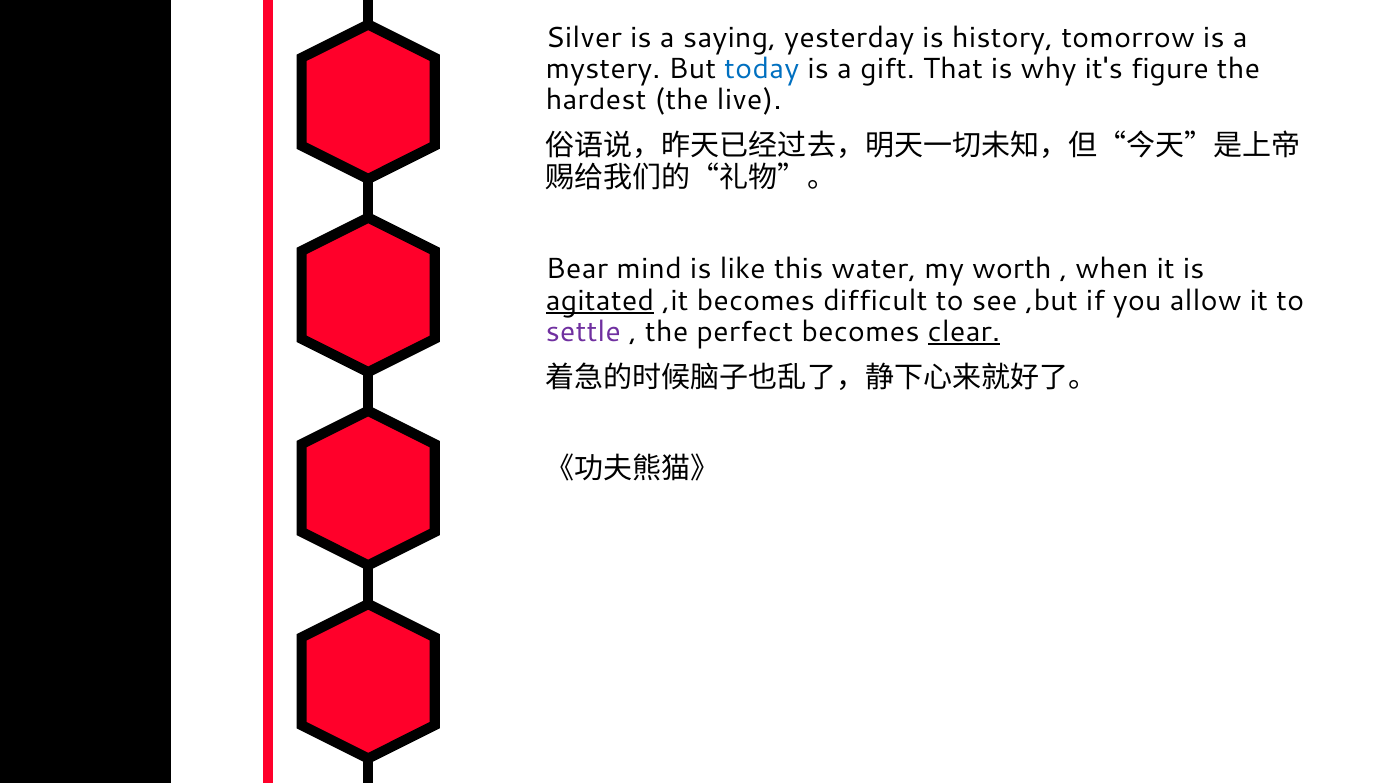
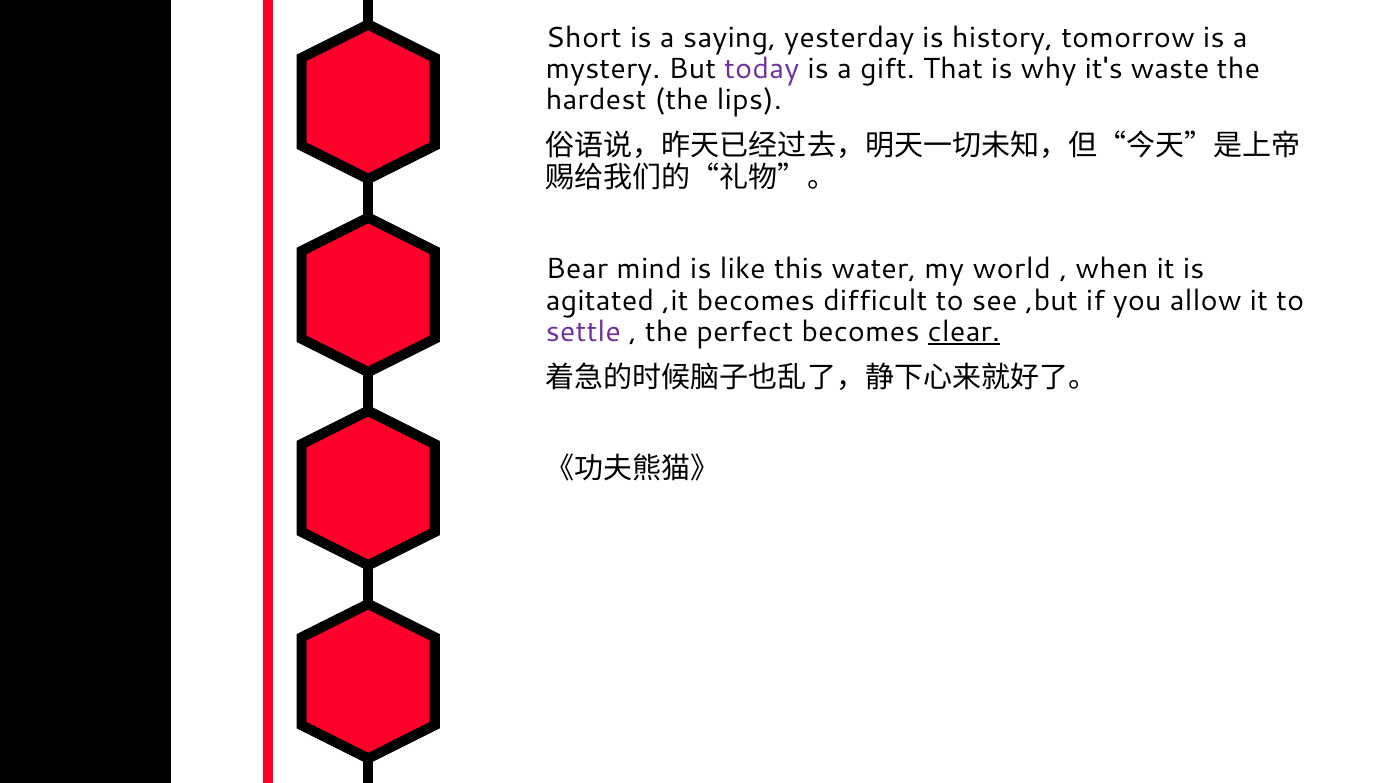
Silver: Silver -> Short
today colour: blue -> purple
figure: figure -> waste
live: live -> lips
worth: worth -> world
agitated underline: present -> none
